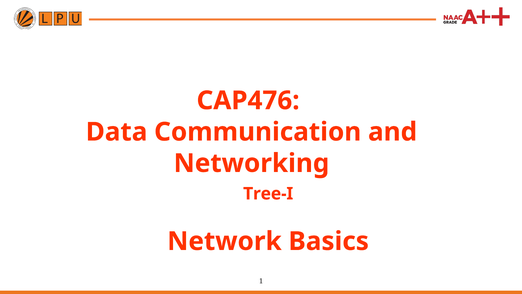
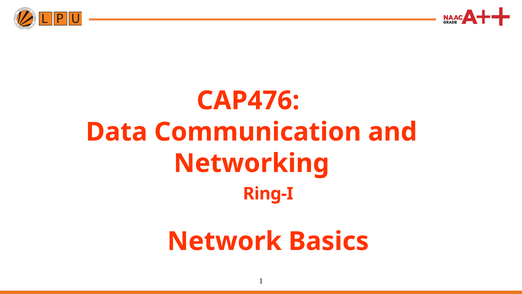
Tree-I: Tree-I -> Ring-I
